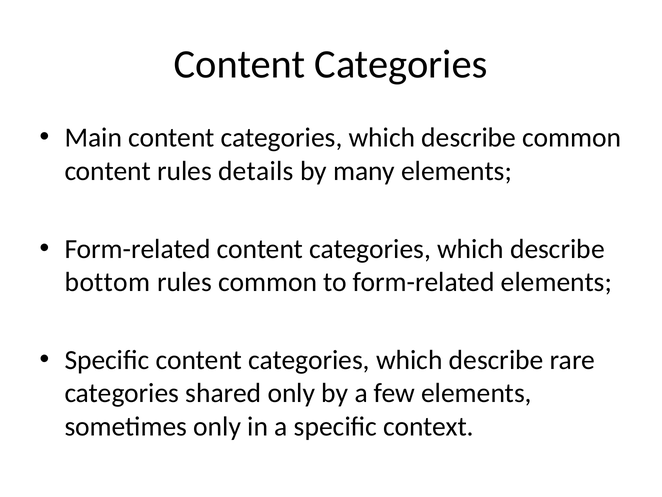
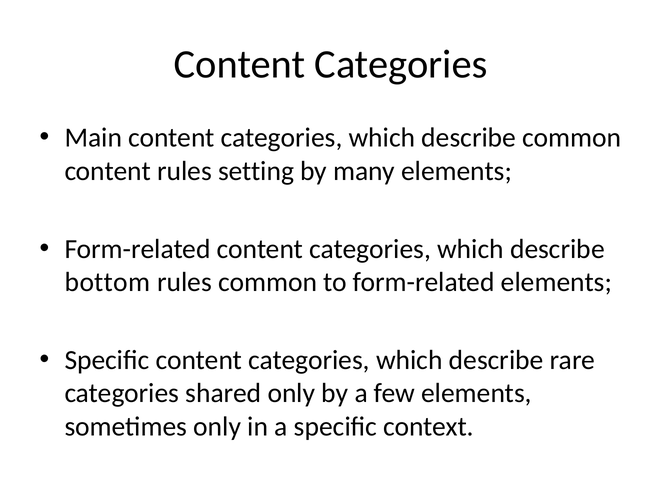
details: details -> setting
